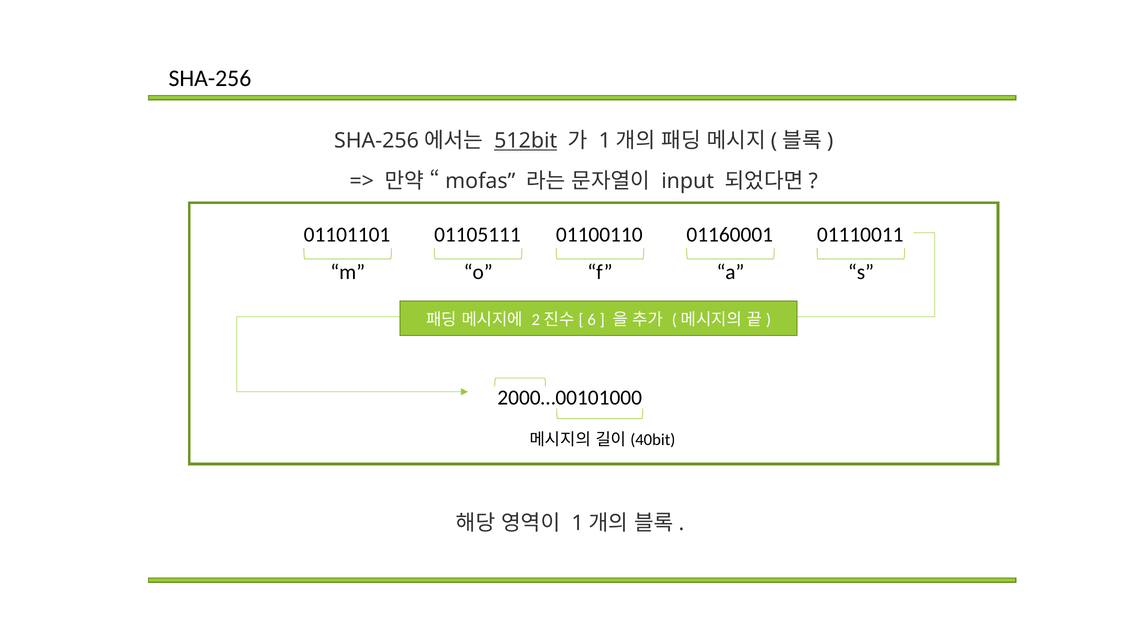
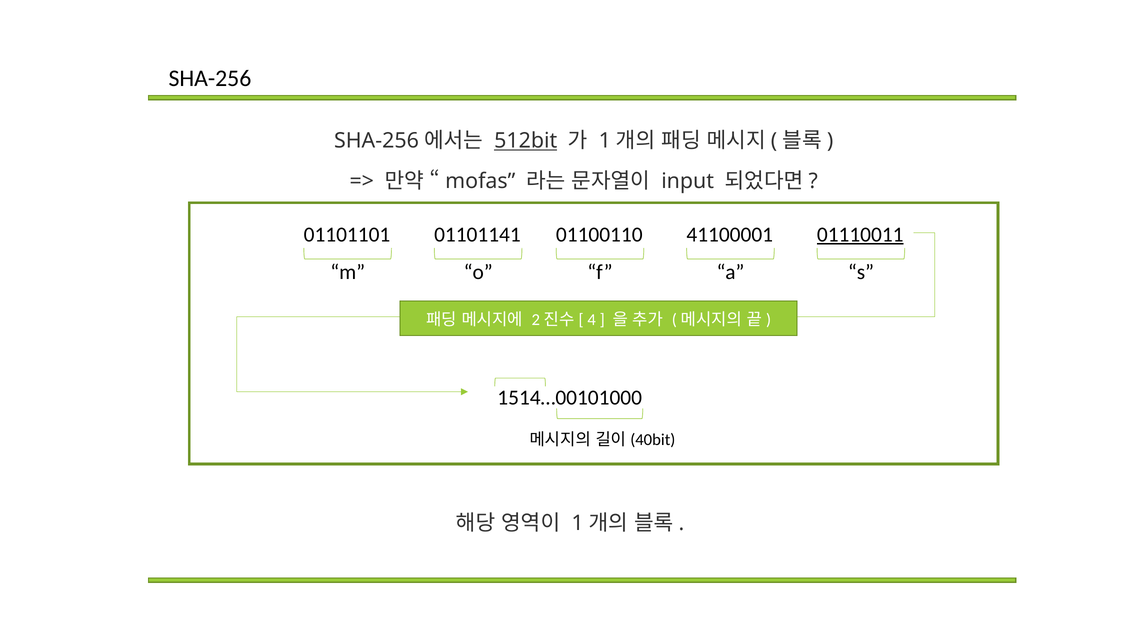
01105111: 01105111 -> 01101141
01160001: 01160001 -> 41100001
01110011 underline: none -> present
6: 6 -> 4
2000…00101000: 2000…00101000 -> 1514…00101000
